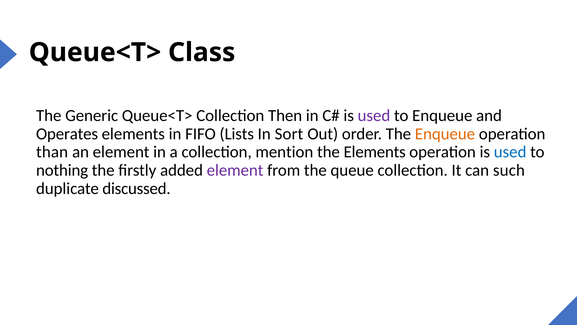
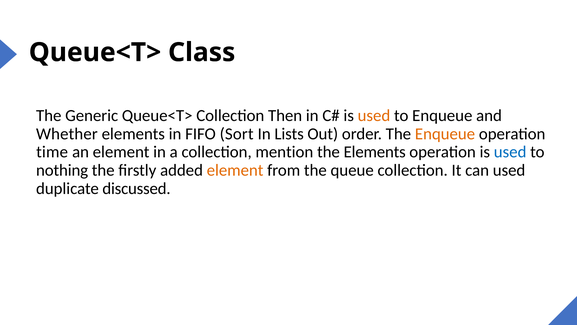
used at (374, 116) colour: purple -> orange
Operates: Operates -> Whether
Lists: Lists -> Sort
Sort: Sort -> Lists
than: than -> time
element at (235, 170) colour: purple -> orange
can such: such -> used
